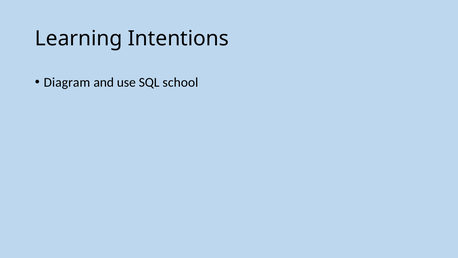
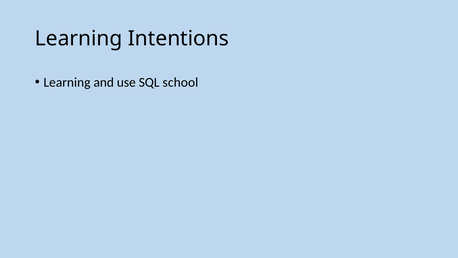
Diagram at (67, 82): Diagram -> Learning
